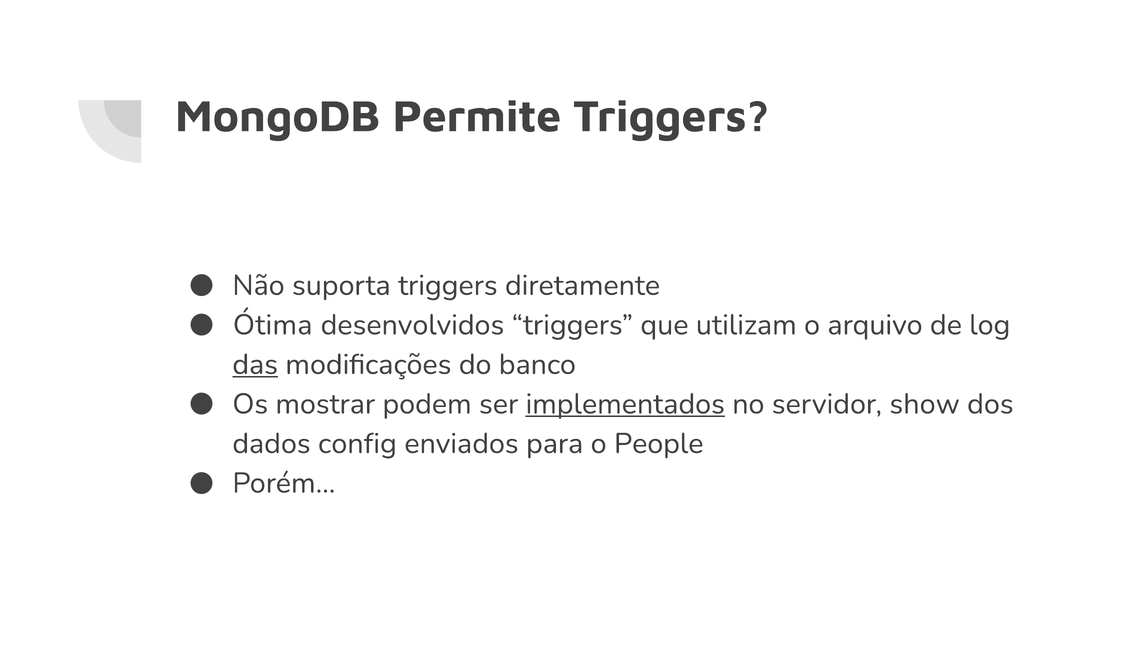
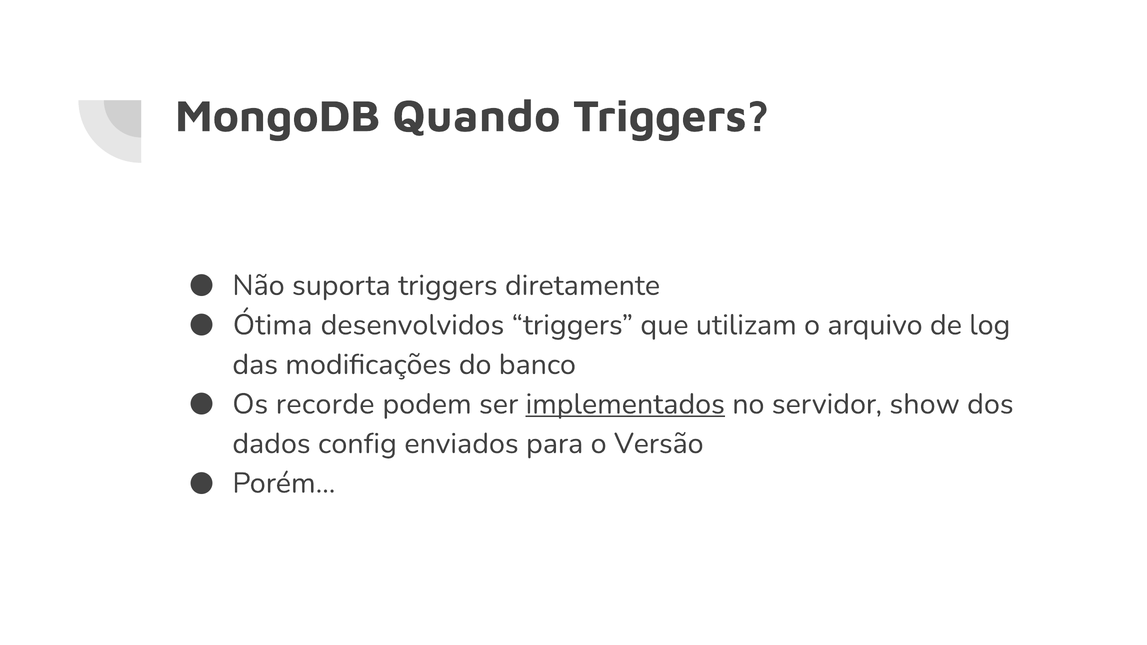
Permite: Permite -> Quando
das underline: present -> none
mostrar: mostrar -> recorde
People: People -> Versão
